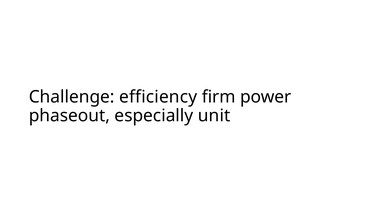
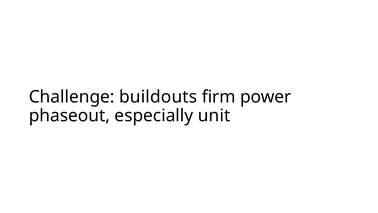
efficiency: efficiency -> buildouts
